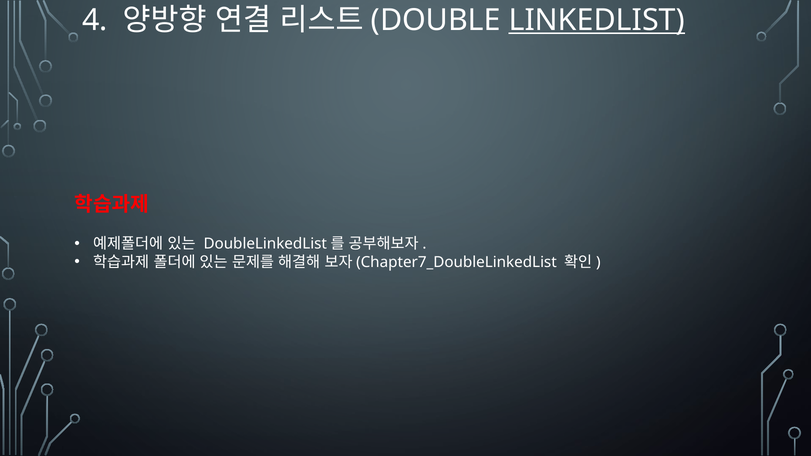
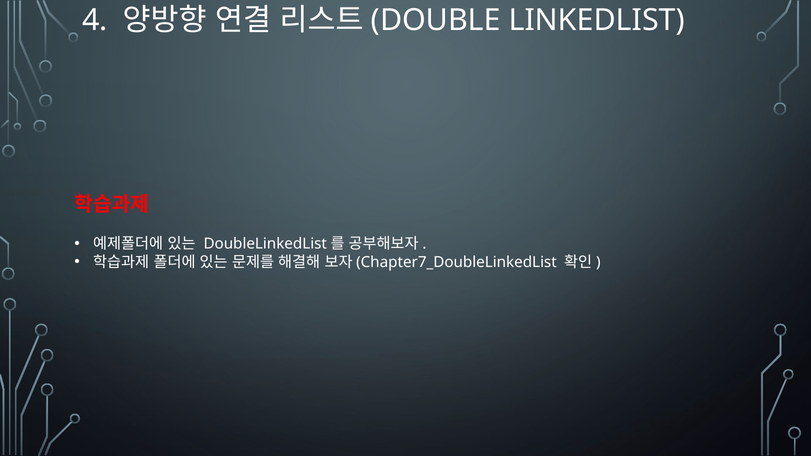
LINKEDLIST underline: present -> none
